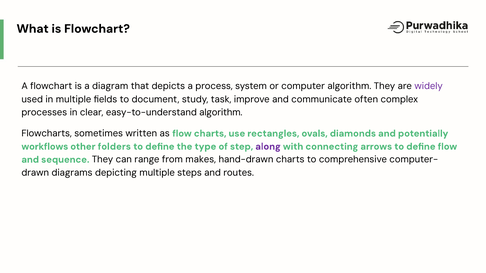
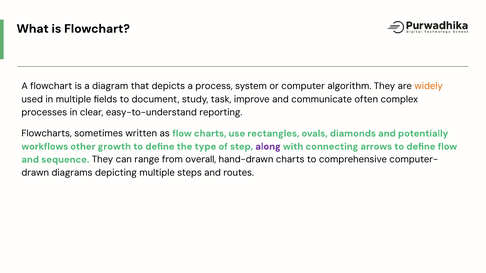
widely colour: purple -> orange
easy-to-understand algorithm: algorithm -> reporting
folders: folders -> growth
makes: makes -> overall
